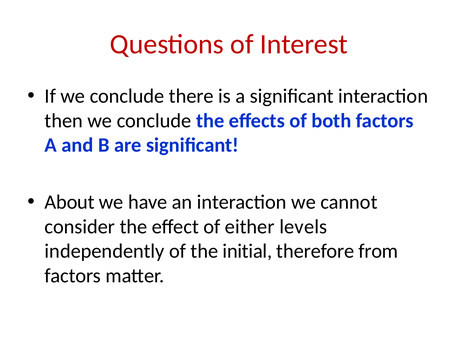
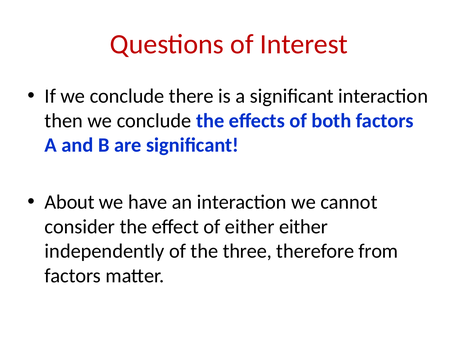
either levels: levels -> either
initial: initial -> three
